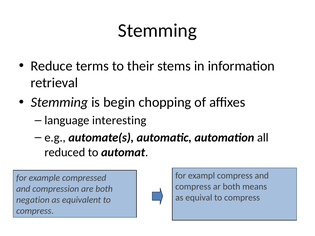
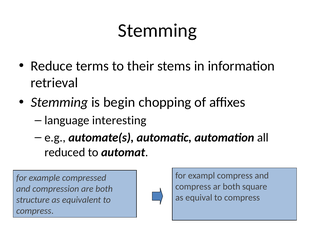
means: means -> square
negation: negation -> structure
